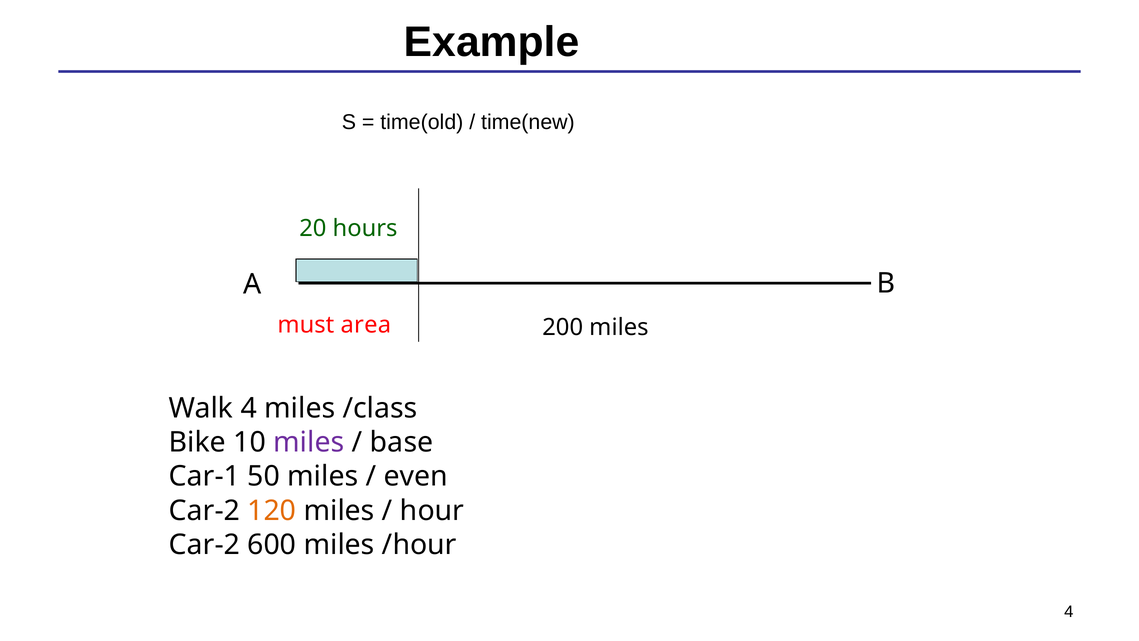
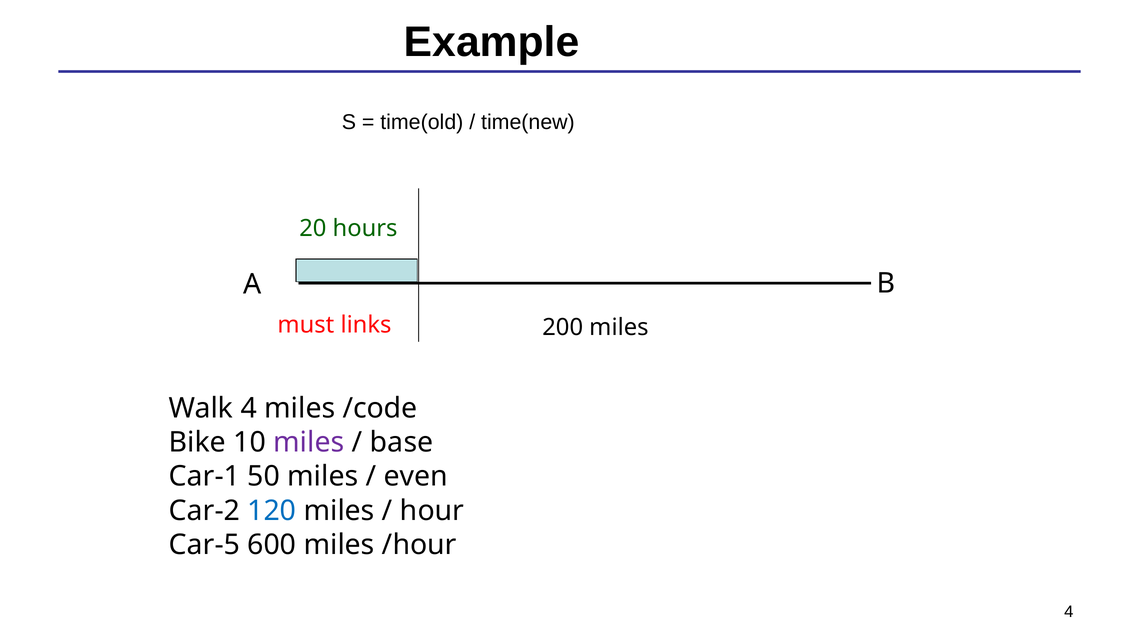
area: area -> links
/class: /class -> /code
120 colour: orange -> blue
Car-2 at (204, 545): Car-2 -> Car-5
